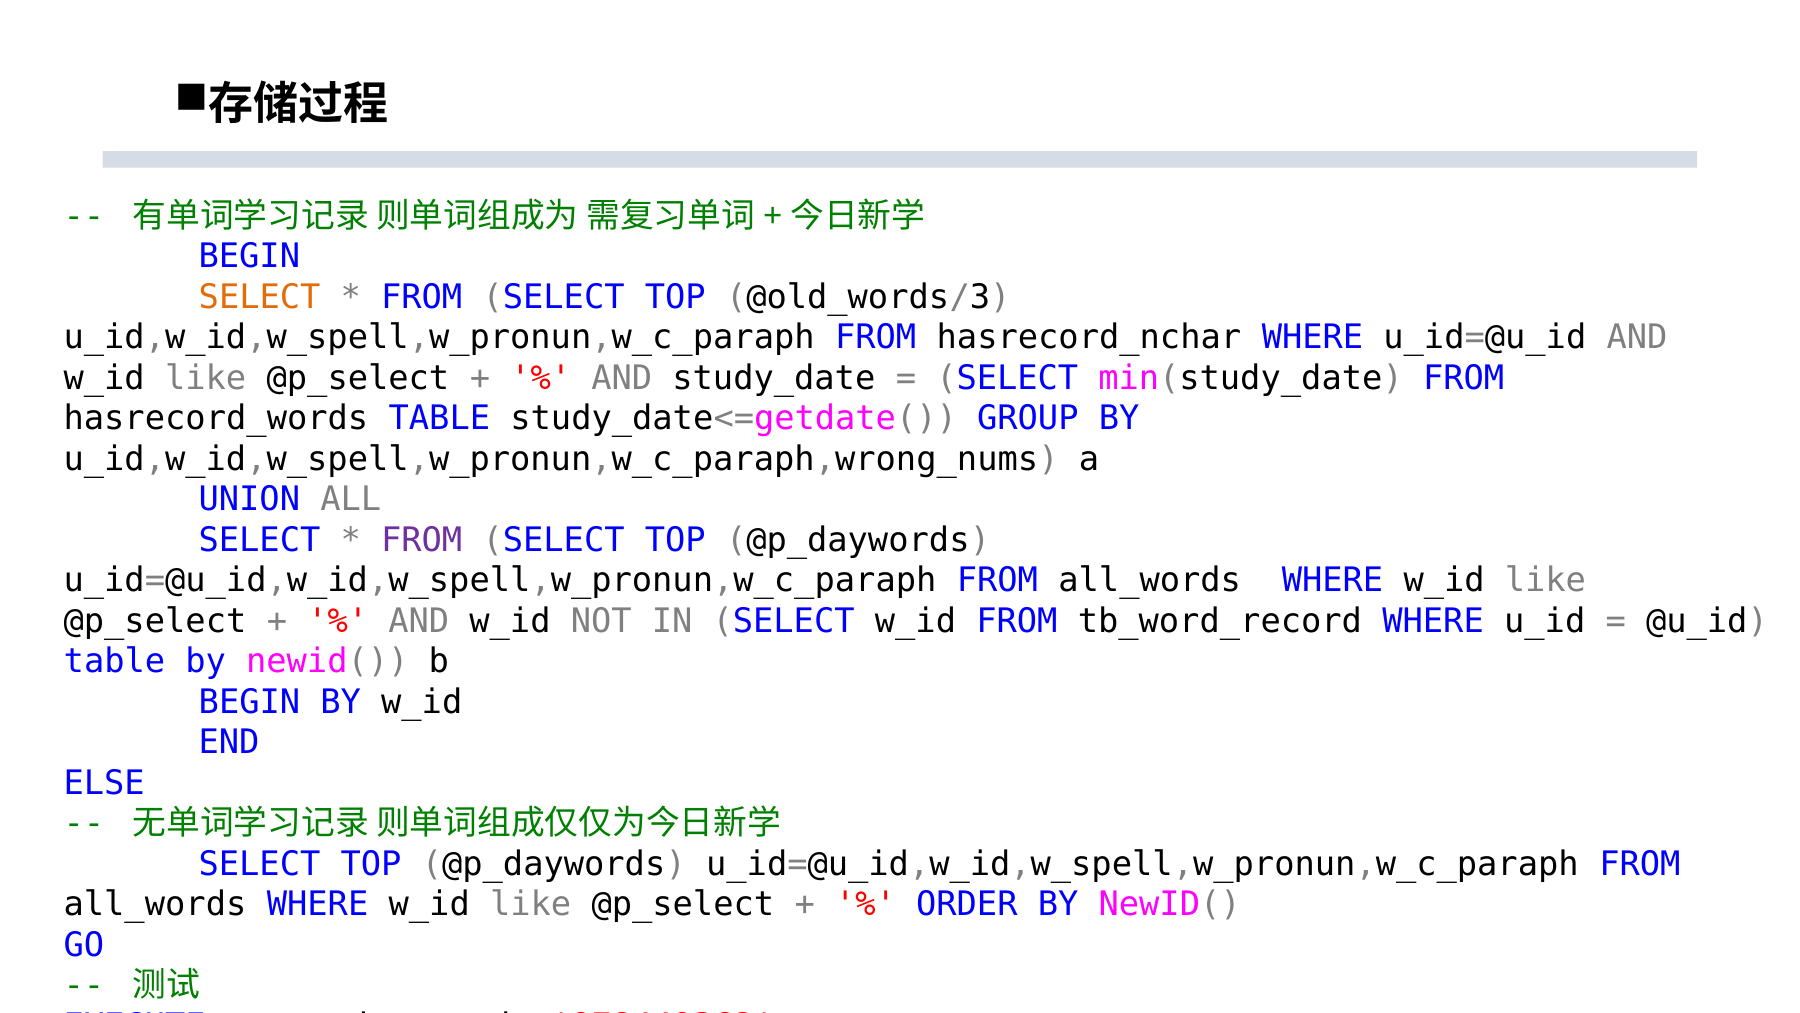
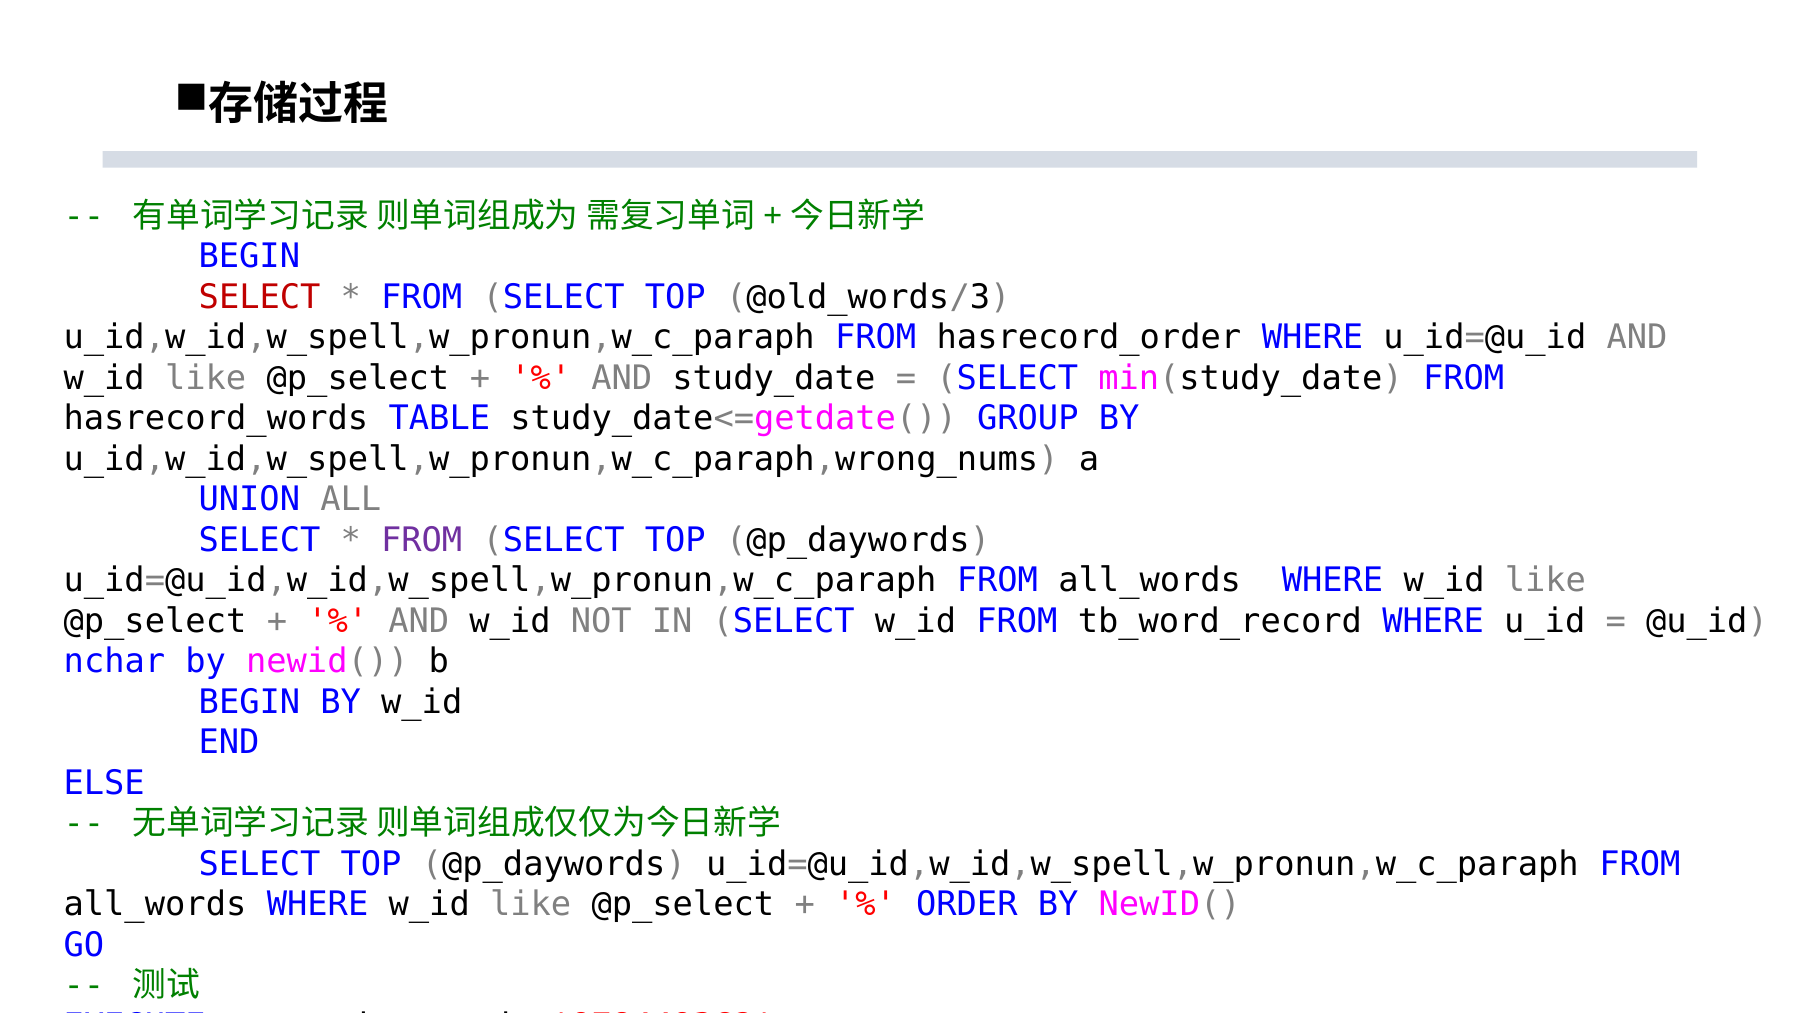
SELECT at (260, 297) colour: orange -> red
hasrecord_nchar: hasrecord_nchar -> hasrecord_order
table at (114, 661): table -> nchar
